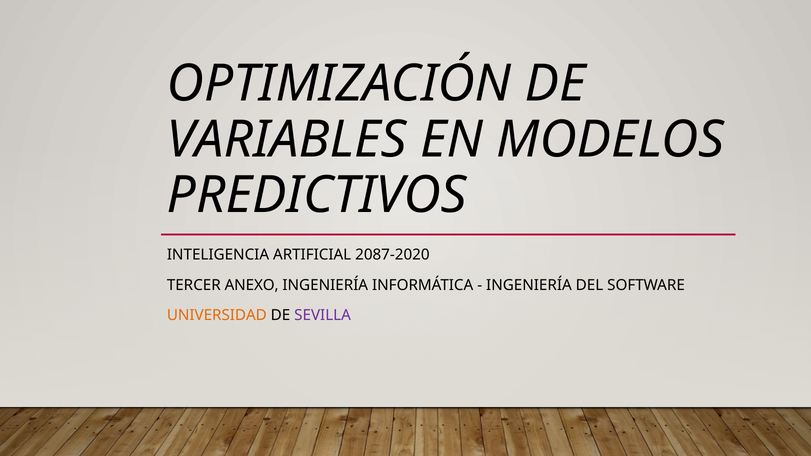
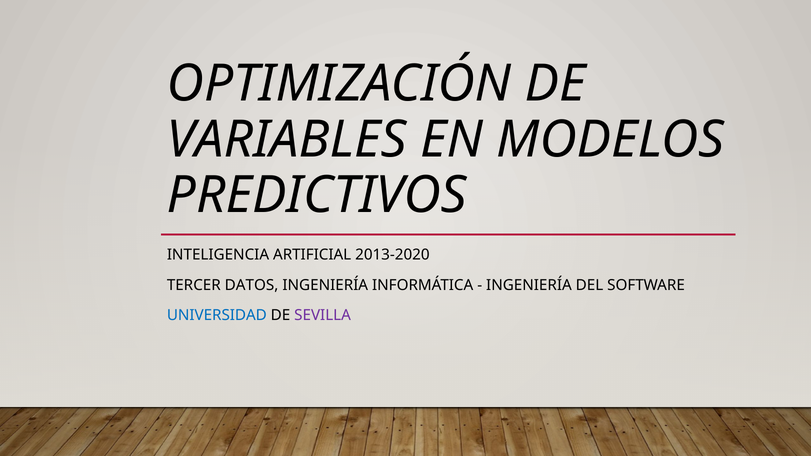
2087-2020: 2087-2020 -> 2013-2020
ANEXO: ANEXO -> DATOS
UNIVERSIDAD colour: orange -> blue
